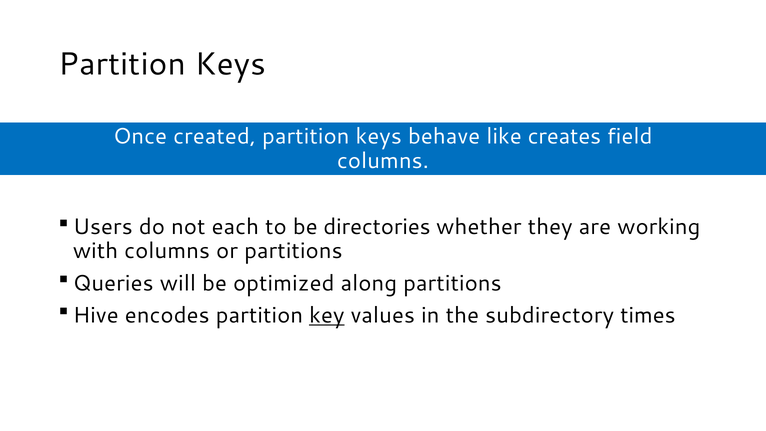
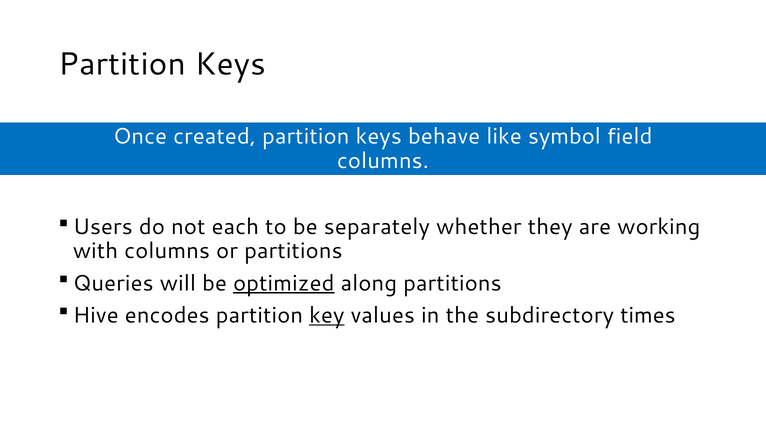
creates: creates -> symbol
directories: directories -> separately
optimized underline: none -> present
